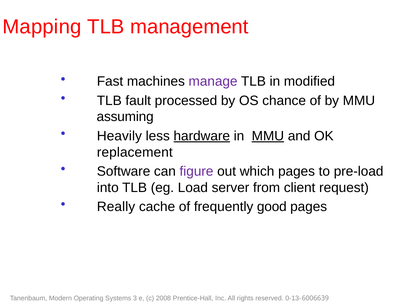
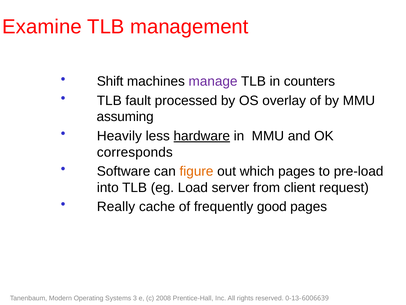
Mapping: Mapping -> Examine
Fast: Fast -> Shift
modified: modified -> counters
chance: chance -> overlay
MMU at (268, 136) underline: present -> none
replacement: replacement -> corresponds
figure colour: purple -> orange
